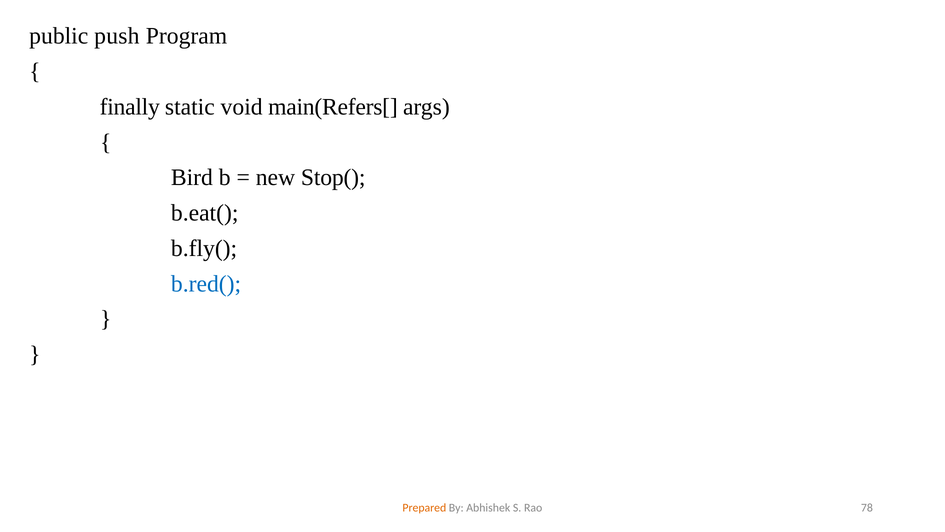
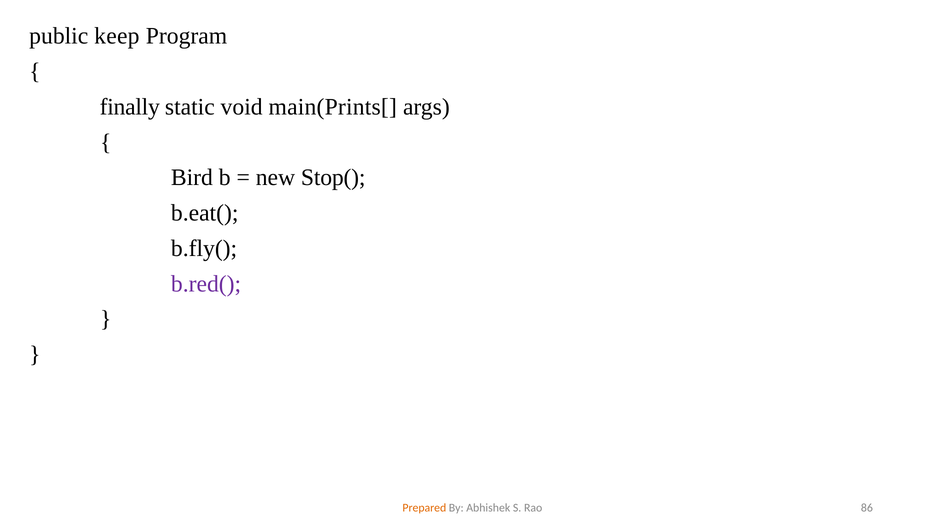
push: push -> keep
main(Refers[: main(Refers[ -> main(Prints[
b.red( colour: blue -> purple
78: 78 -> 86
